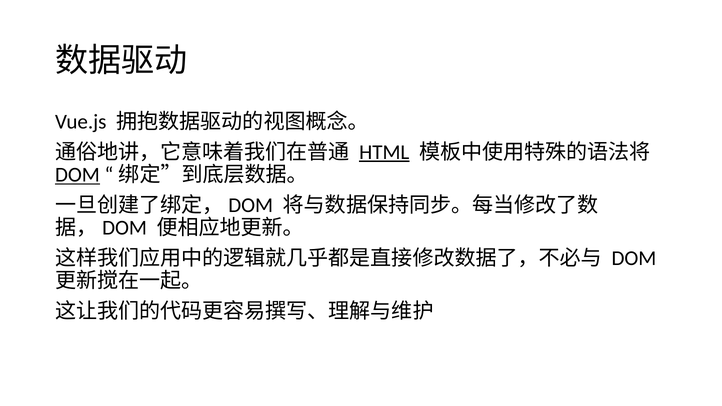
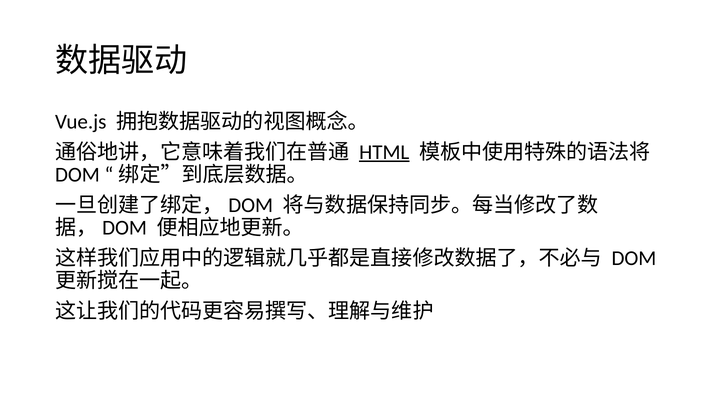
DOM at (77, 175) underline: present -> none
